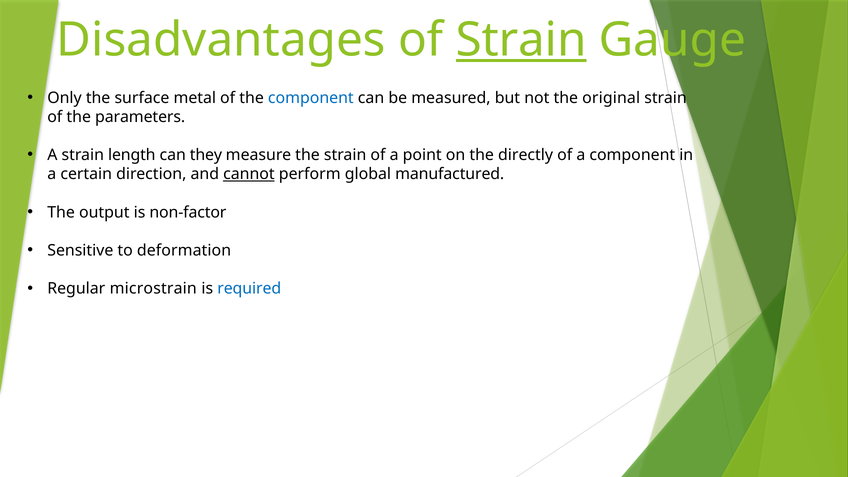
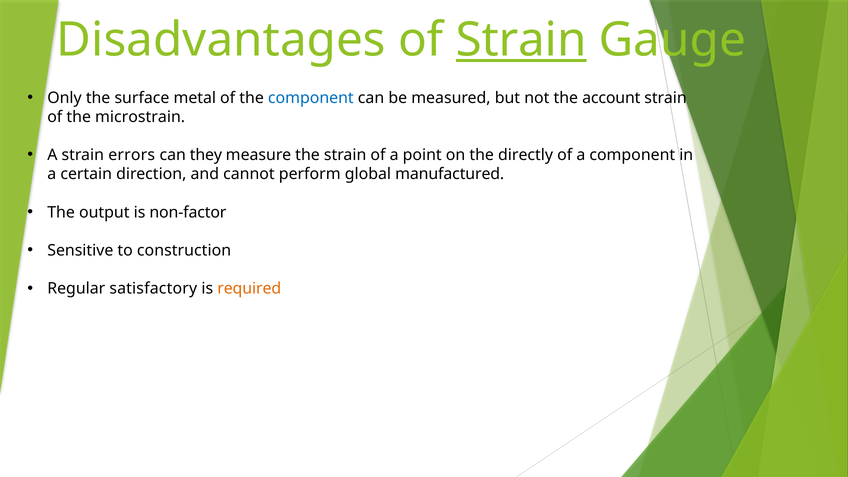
original: original -> account
parameters: parameters -> microstrain
length: length -> errors
cannot underline: present -> none
deformation: deformation -> construction
microstrain: microstrain -> satisfactory
required colour: blue -> orange
